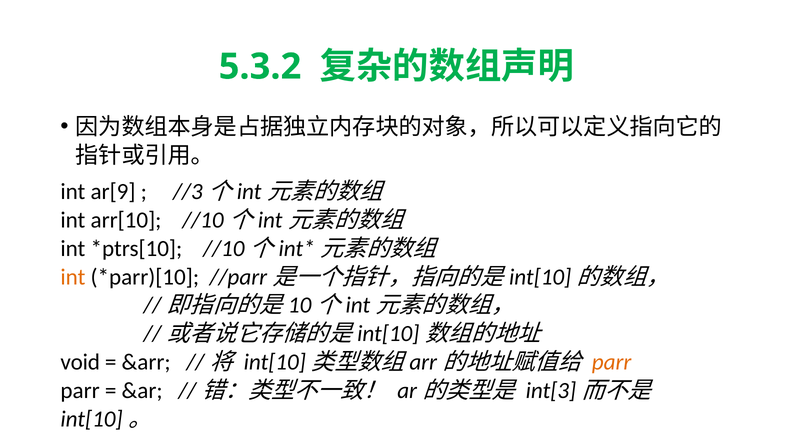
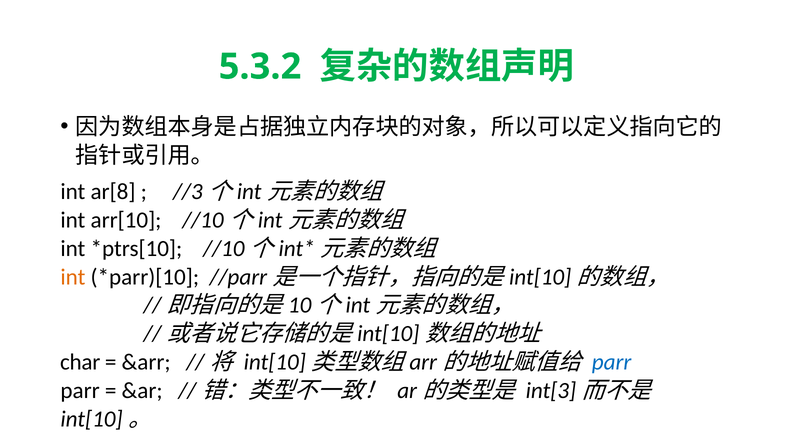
ar[9: ar[9 -> ar[8
void: void -> char
parr at (612, 362) colour: orange -> blue
